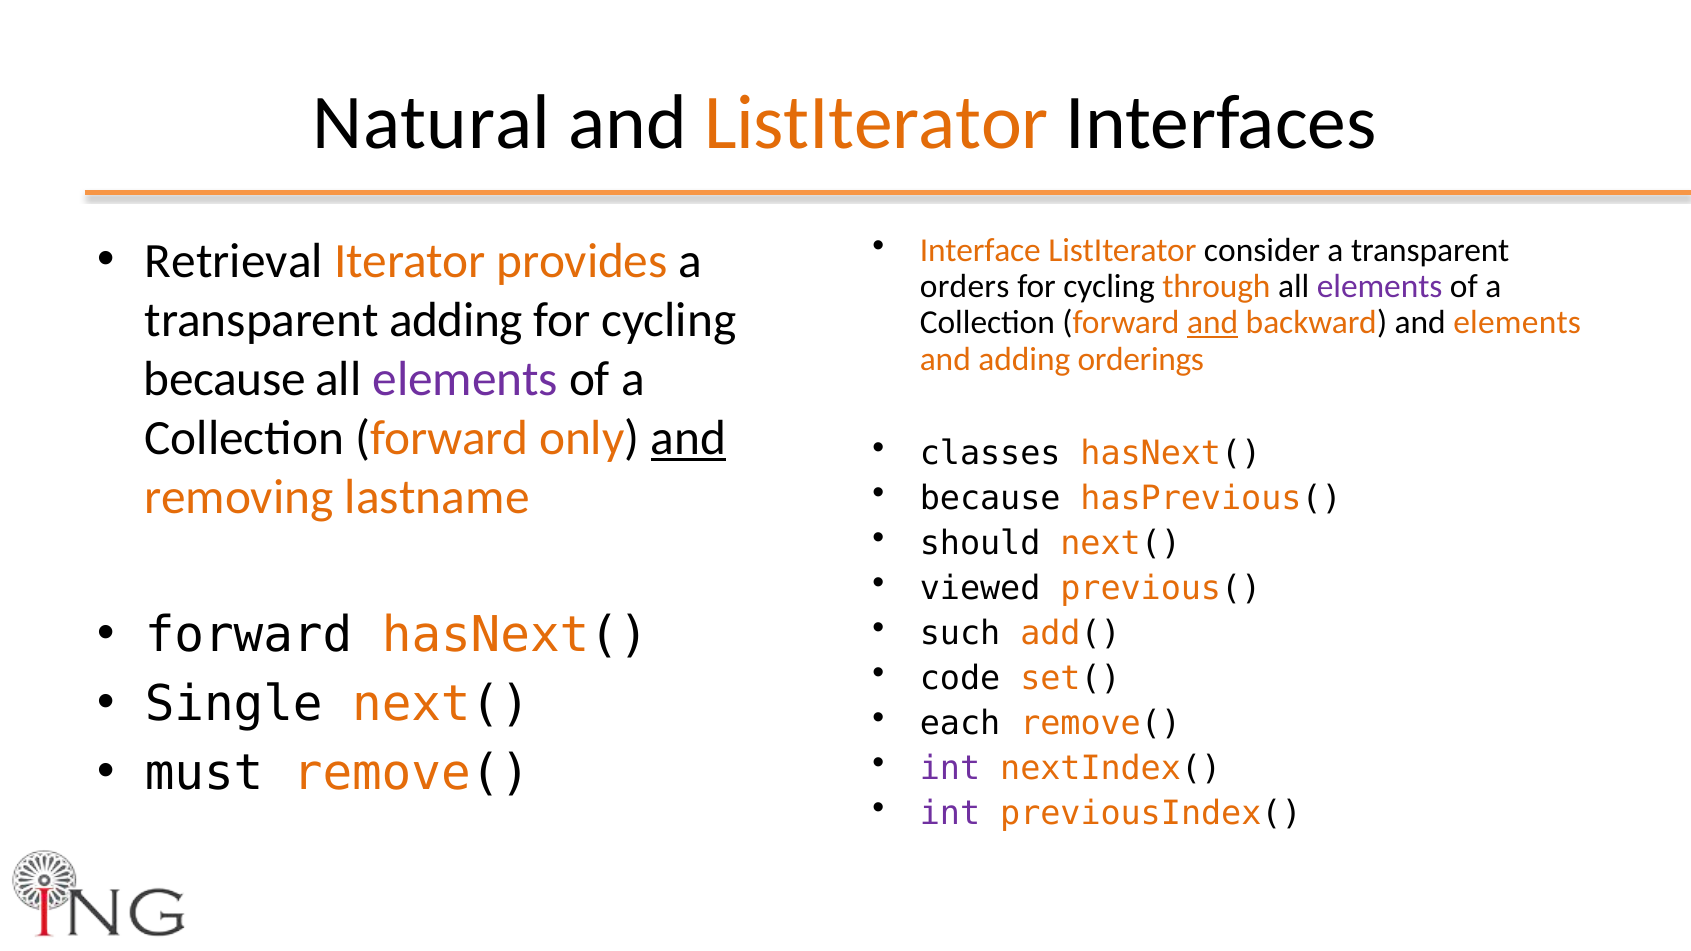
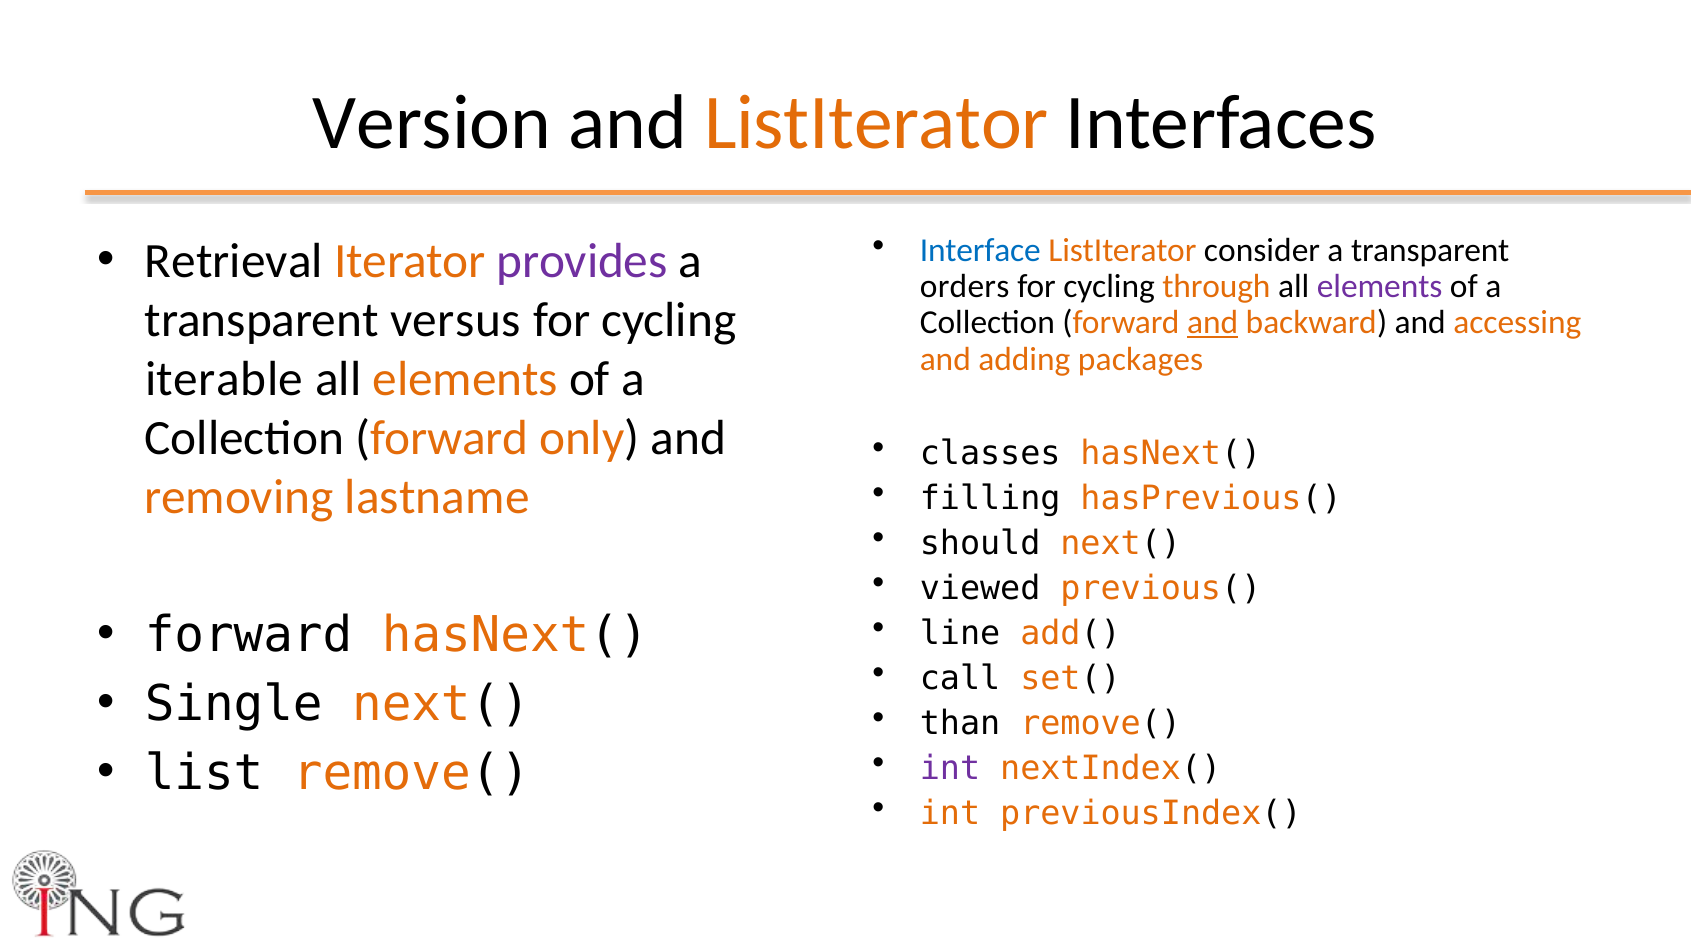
Natural: Natural -> Version
Interface colour: orange -> blue
provides colour: orange -> purple
transparent adding: adding -> versus
and elements: elements -> accessing
orderings: orderings -> packages
because at (225, 379): because -> iterable
elements at (465, 379) colour: purple -> orange
and at (688, 438) underline: present -> none
because at (990, 498): because -> filling
such: such -> line
code: code -> call
each: each -> than
must: must -> list
int at (950, 814) colour: purple -> orange
